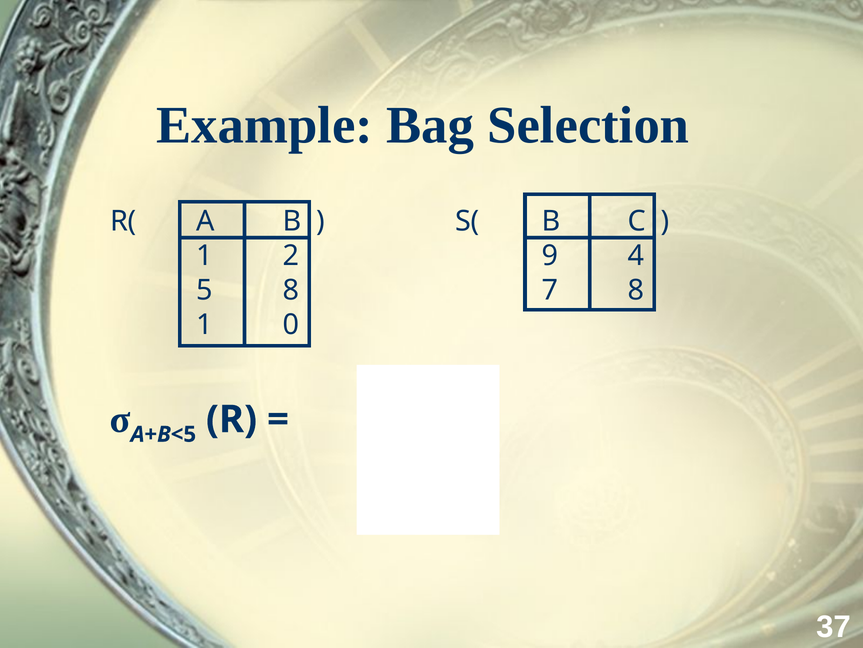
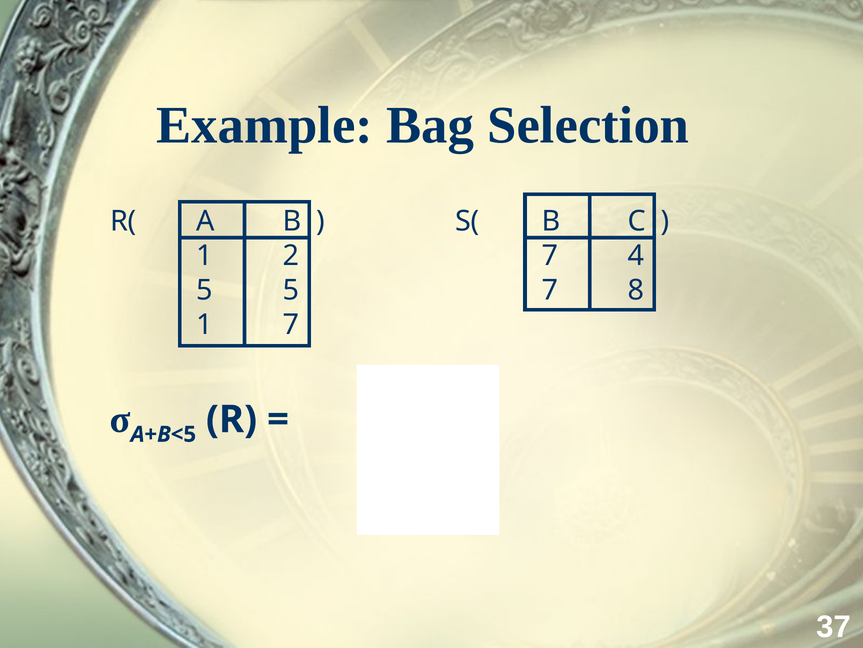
2 9: 9 -> 7
5 8: 8 -> 5
1 0: 0 -> 7
